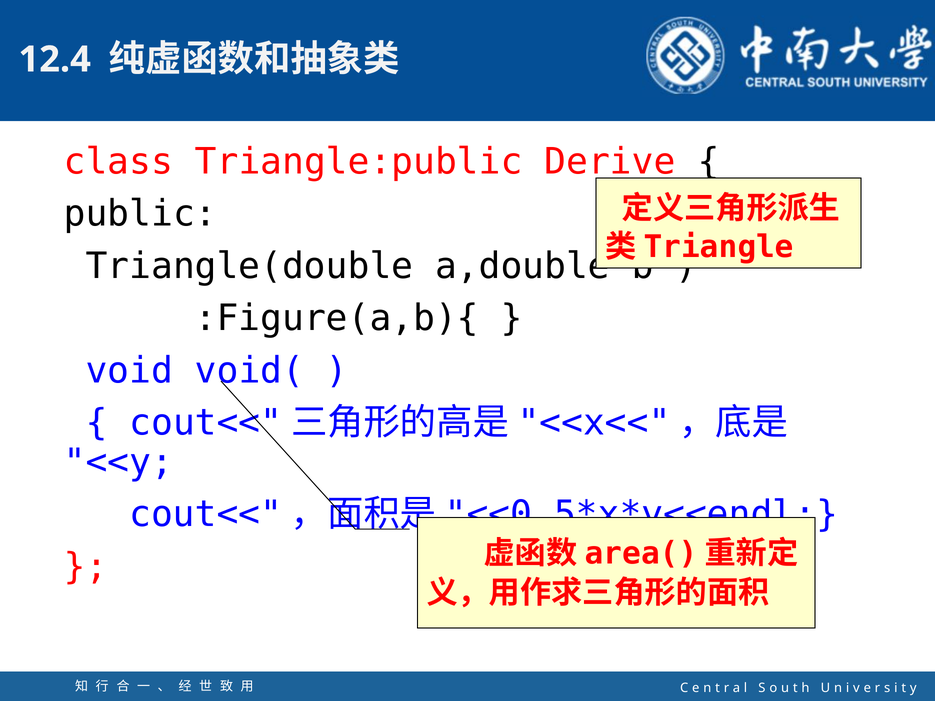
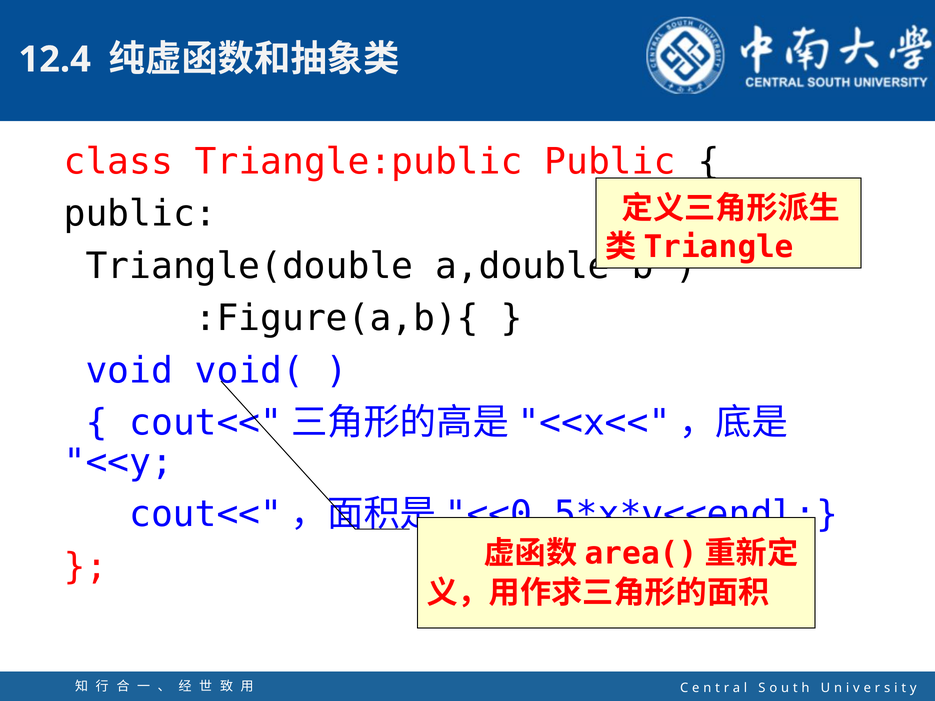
Triangle:public Derive: Derive -> Public
